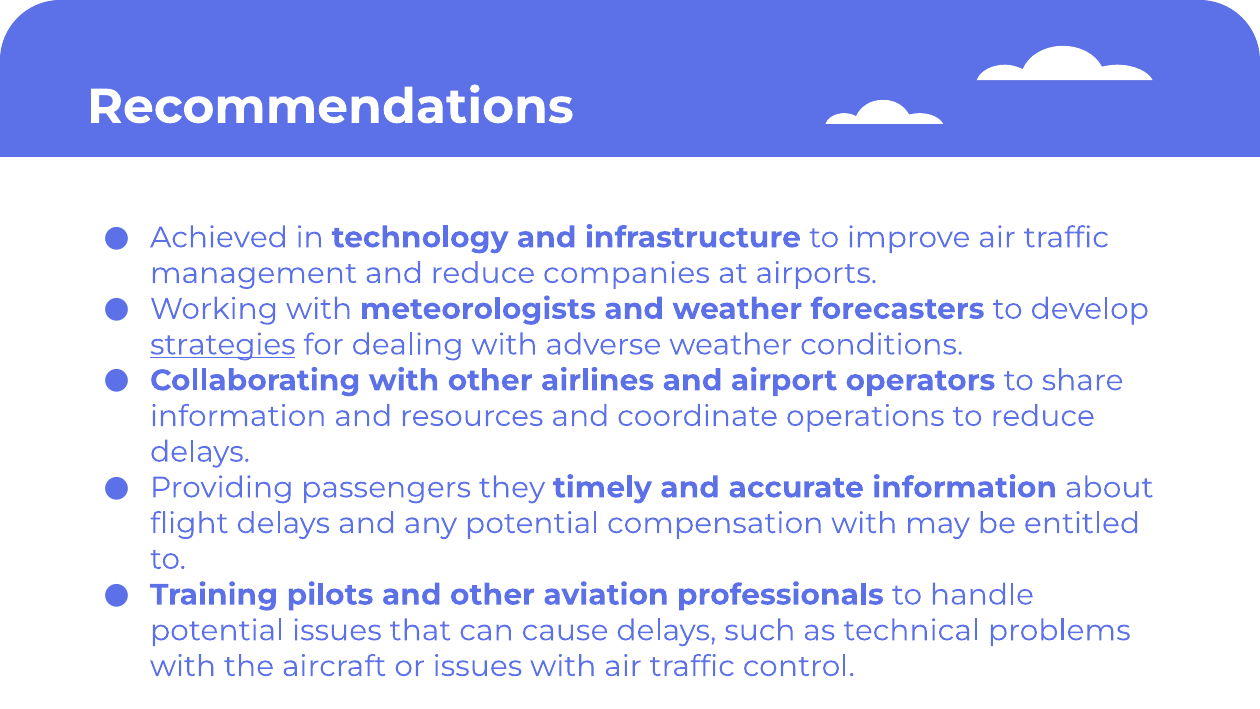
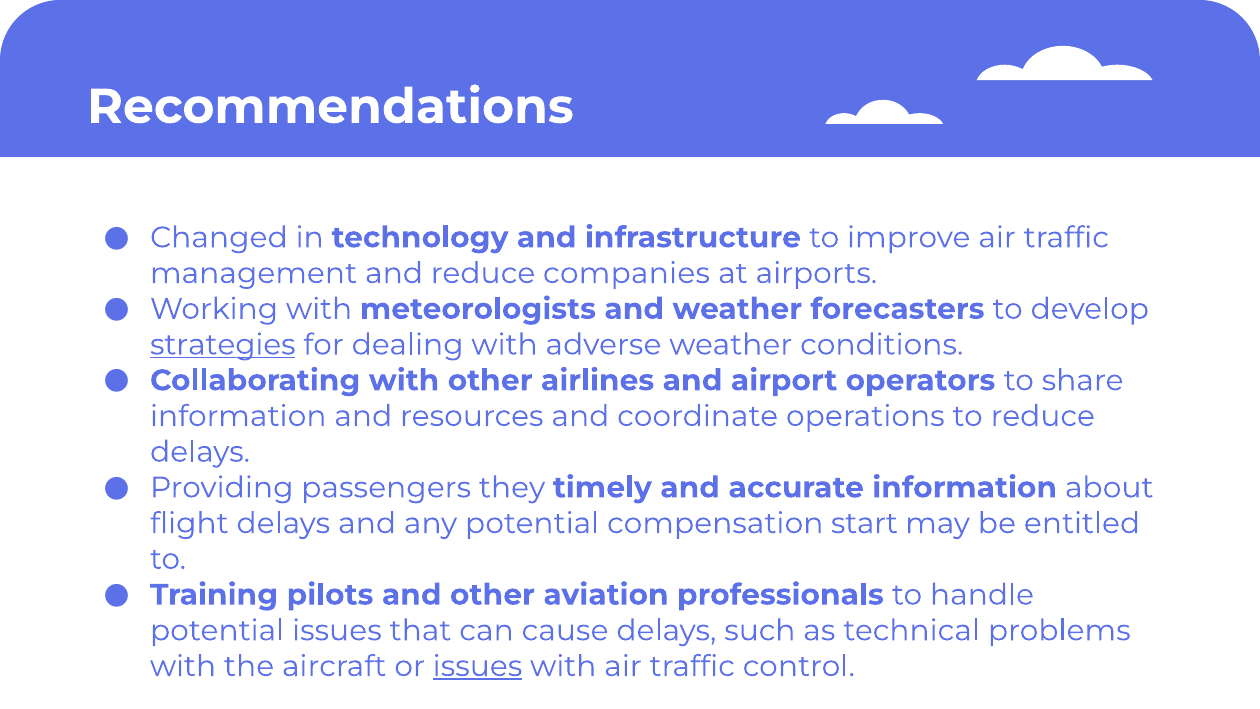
Achieved: Achieved -> Changed
compensation with: with -> start
issues at (478, 666) underline: none -> present
